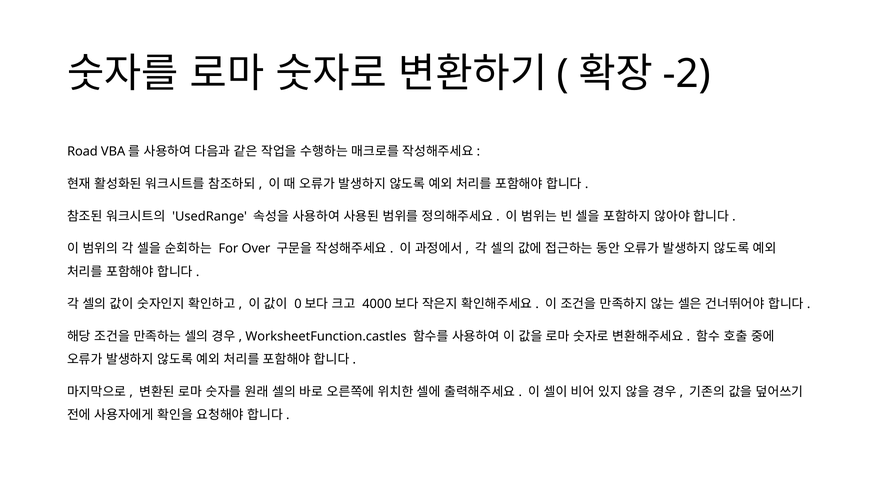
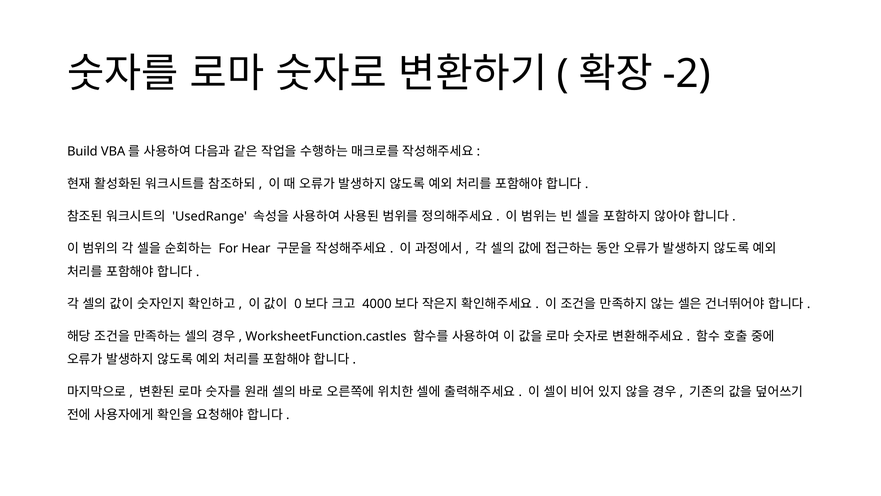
Road: Road -> Build
Over: Over -> Hear
